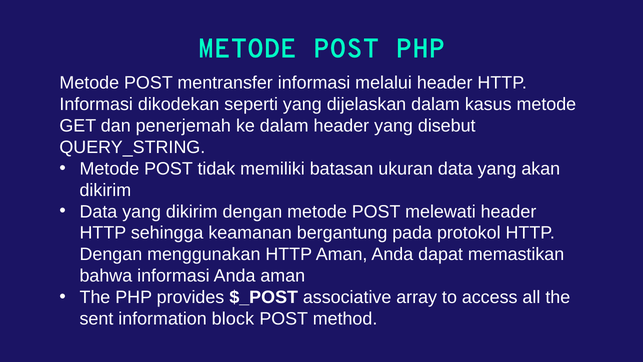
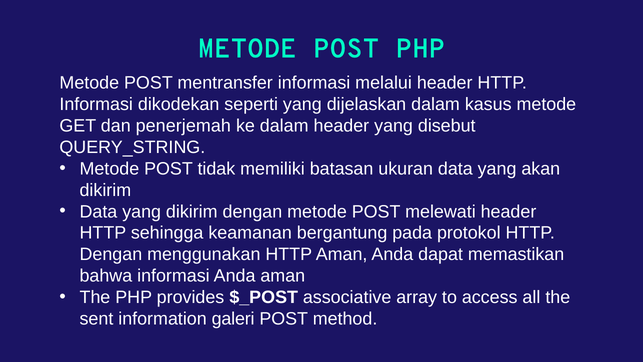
block: block -> galeri
